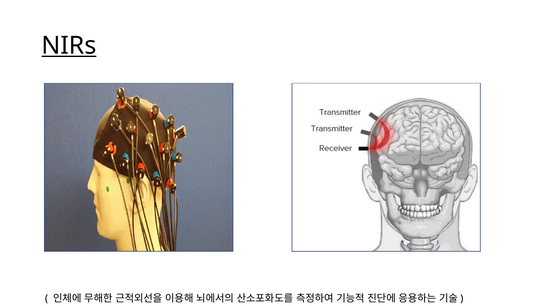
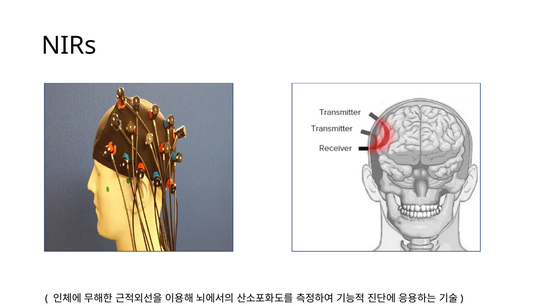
NIRs underline: present -> none
